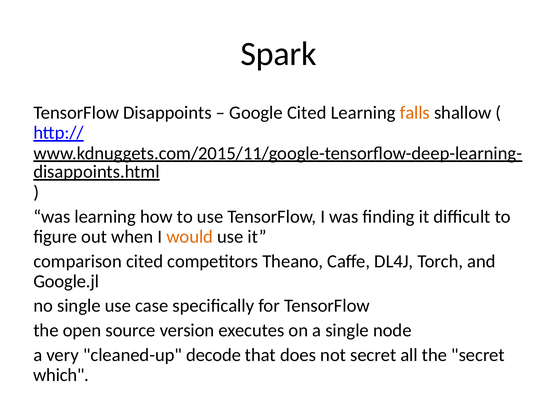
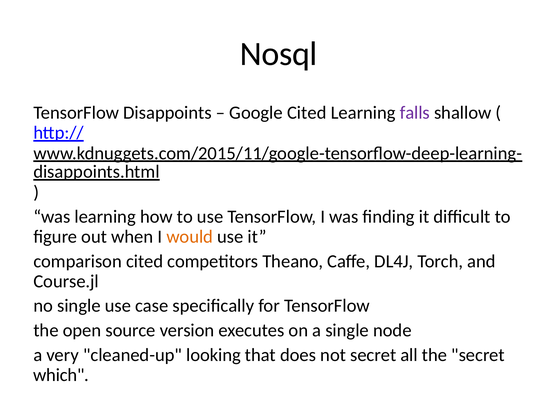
Spark: Spark -> Nosql
falls colour: orange -> purple
Google.jl: Google.jl -> Course.jl
decode: decode -> looking
